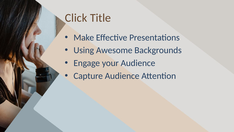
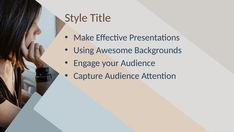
Click: Click -> Style
